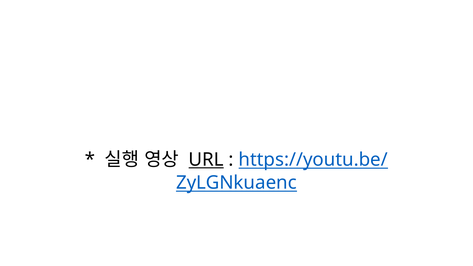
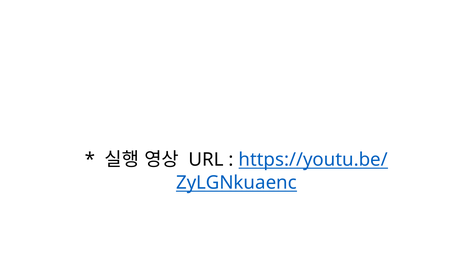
URL underline: present -> none
